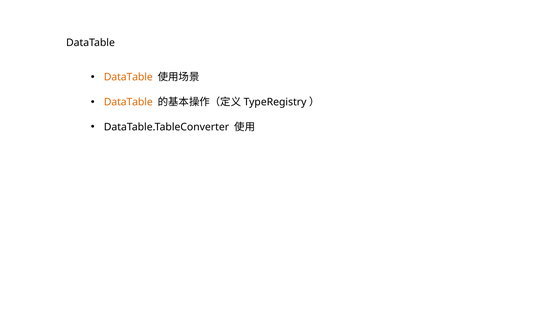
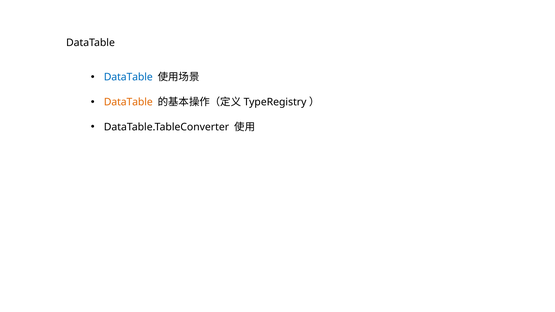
DataTable at (128, 77) colour: orange -> blue
